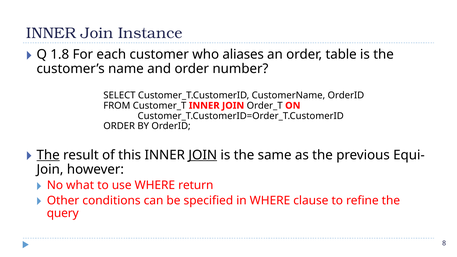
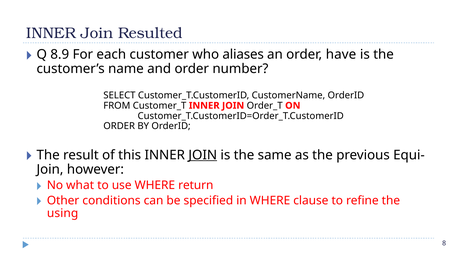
Instance: Instance -> Resulted
1.8: 1.8 -> 8.9
table: table -> have
The at (48, 155) underline: present -> none
query: query -> using
